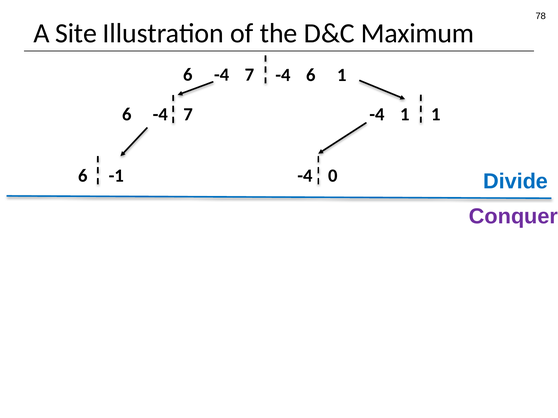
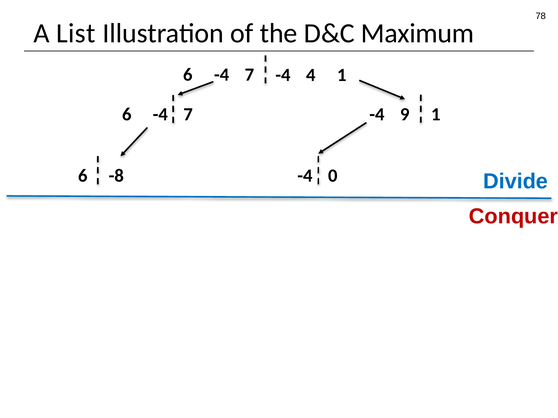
Site: Site -> List
-4 6: 6 -> 4
-4 1: 1 -> 9
-1: -1 -> -8
Conquer colour: purple -> red
